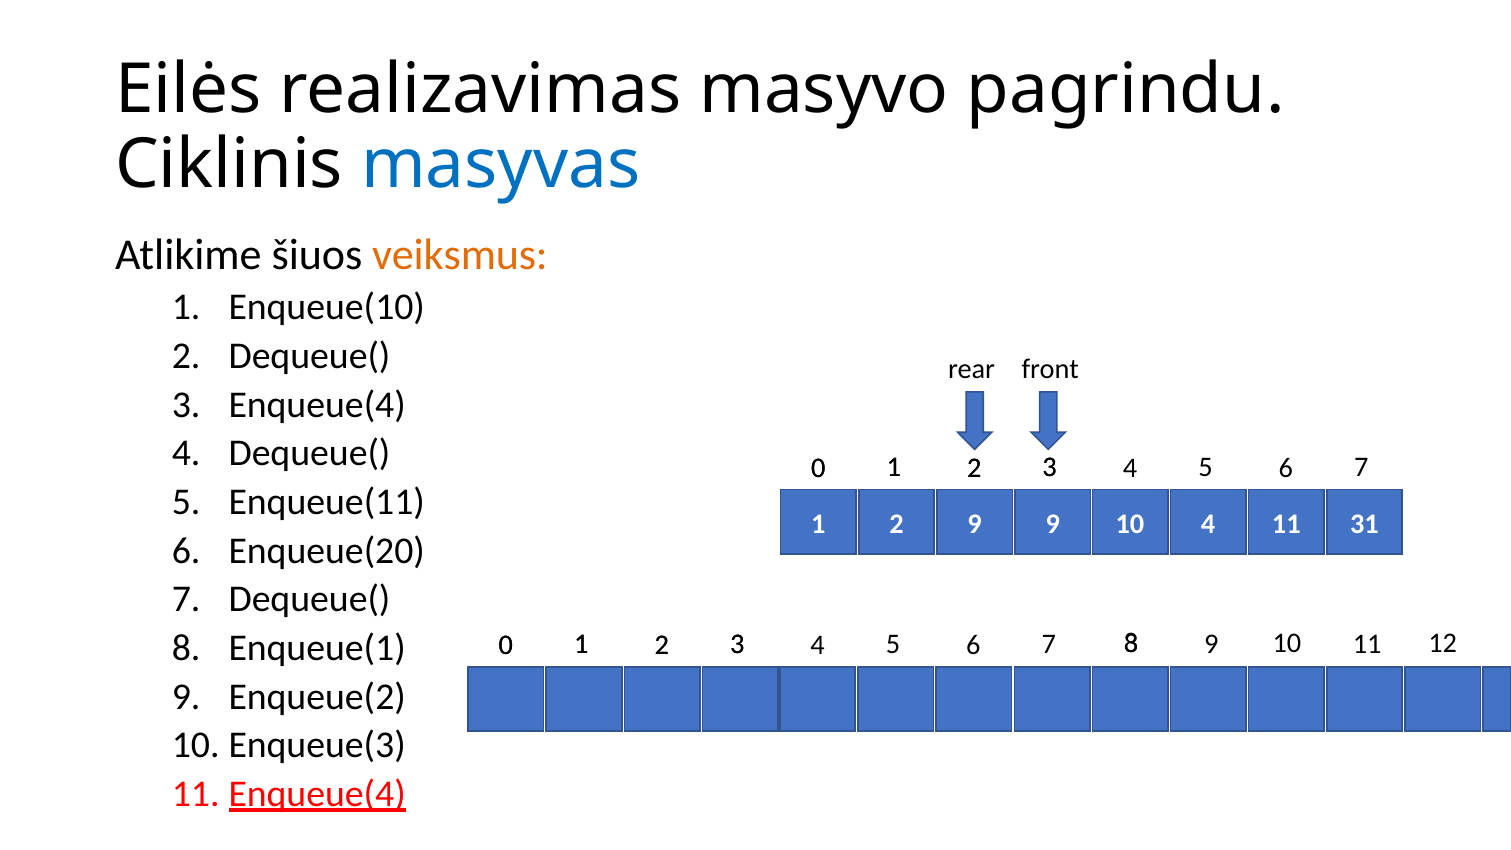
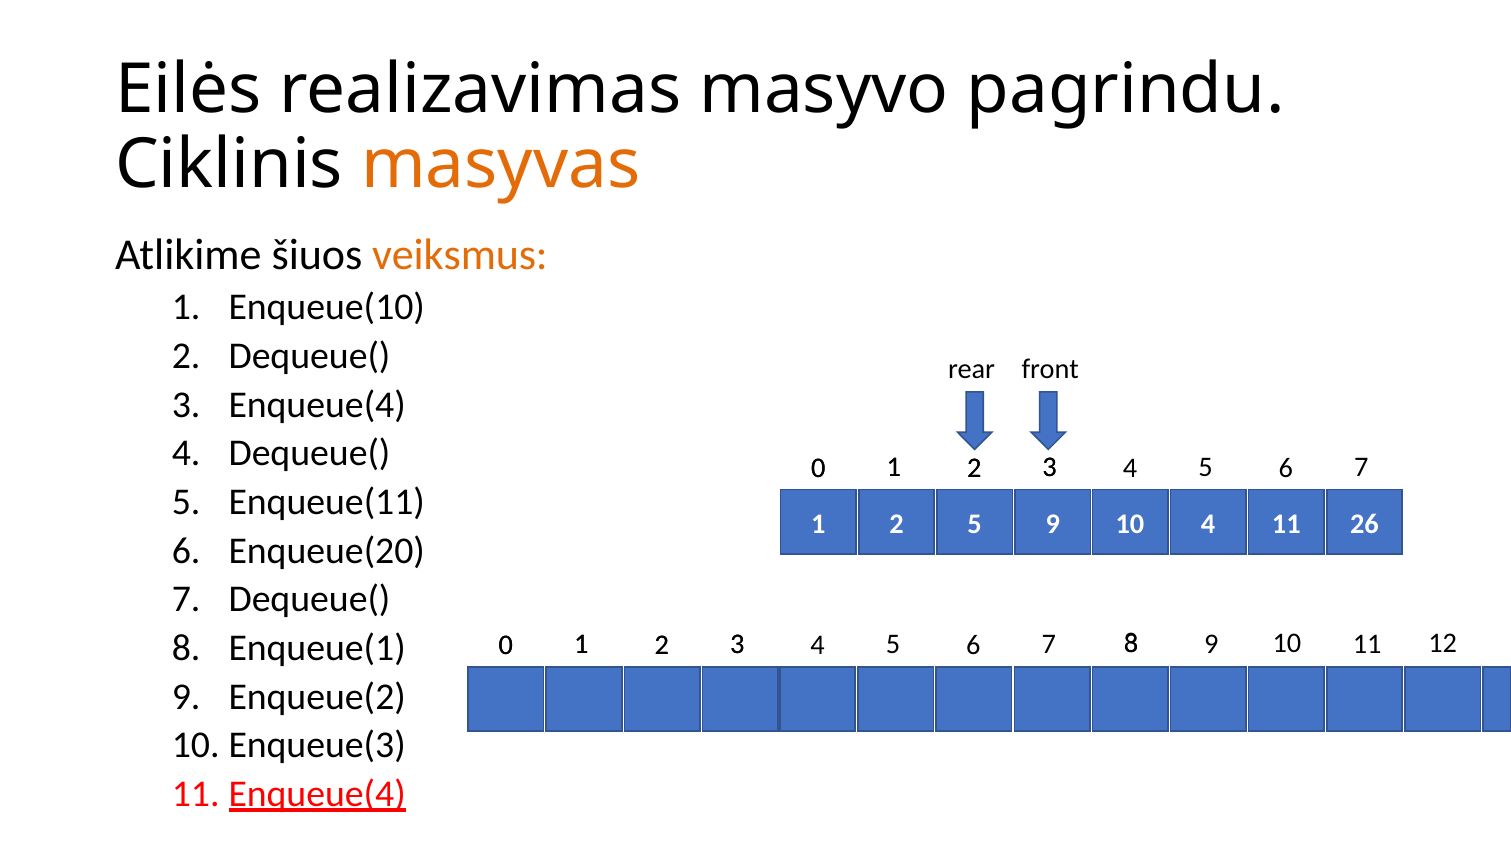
masyvas colour: blue -> orange
2 9: 9 -> 5
31: 31 -> 26
